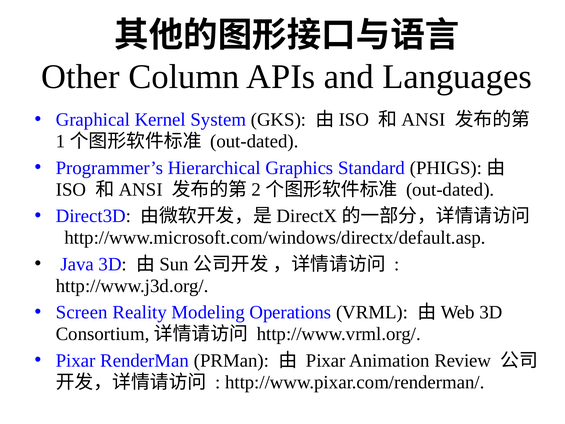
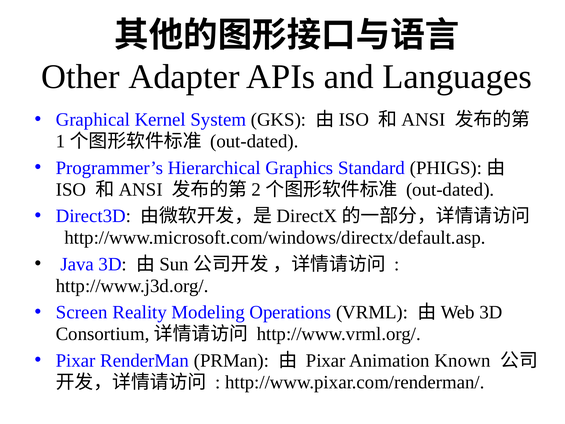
Column: Column -> Adapter
Review: Review -> Known
